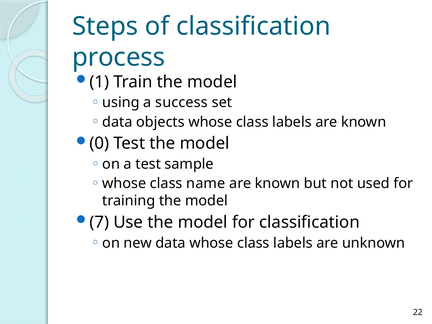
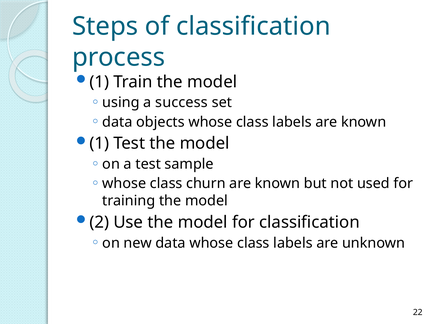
0 at (99, 143): 0 -> 1
name: name -> churn
7: 7 -> 2
